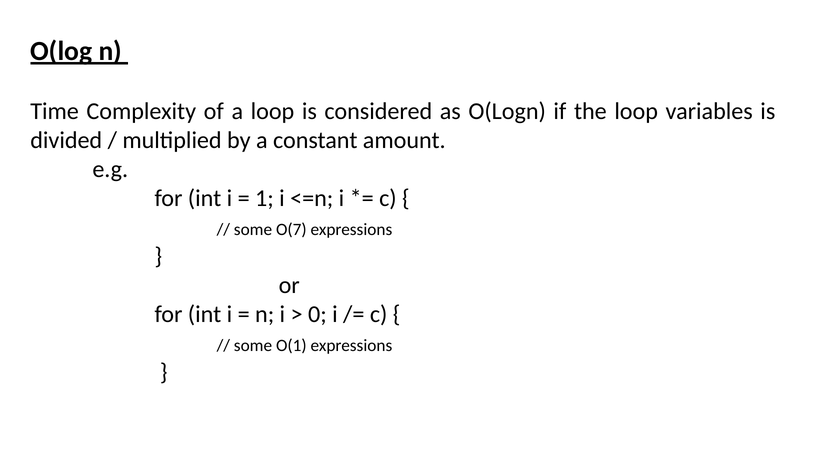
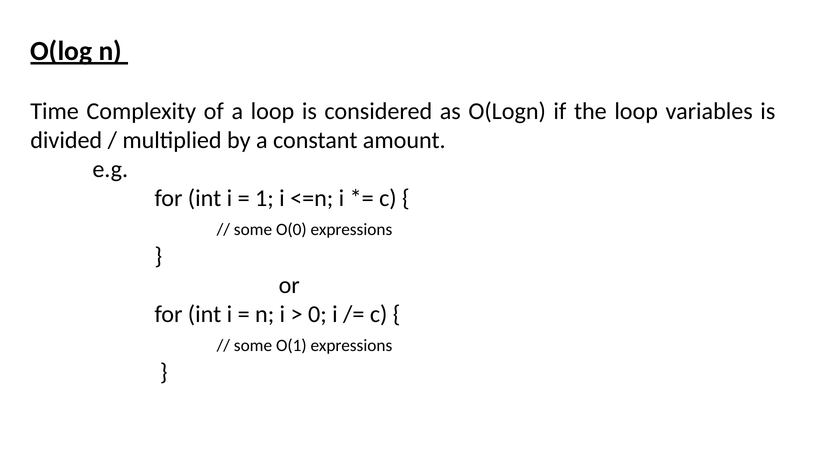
O(7: O(7 -> O(0
